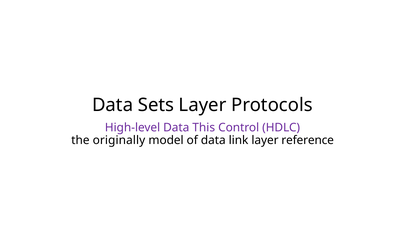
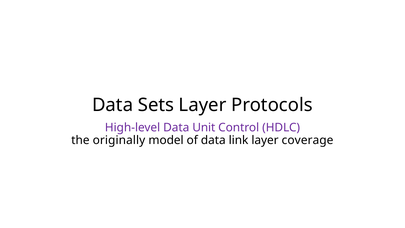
This: This -> Unit
reference: reference -> coverage
